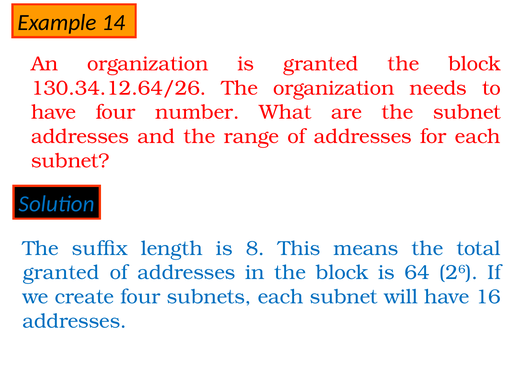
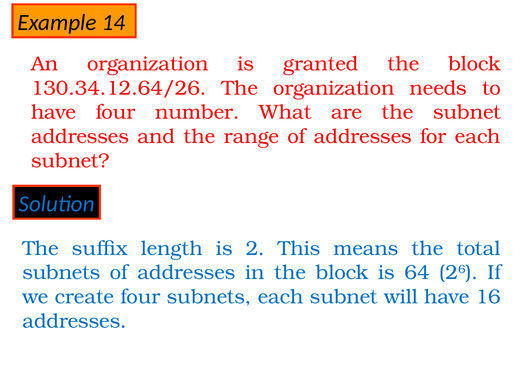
8: 8 -> 2
granted at (61, 272): granted -> subnets
